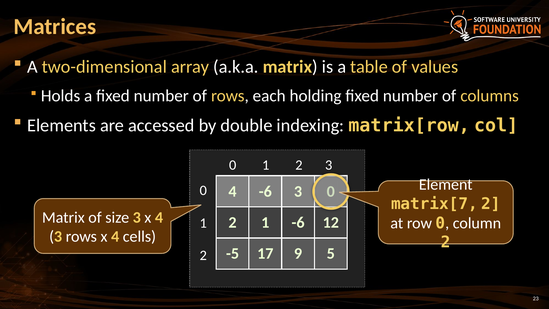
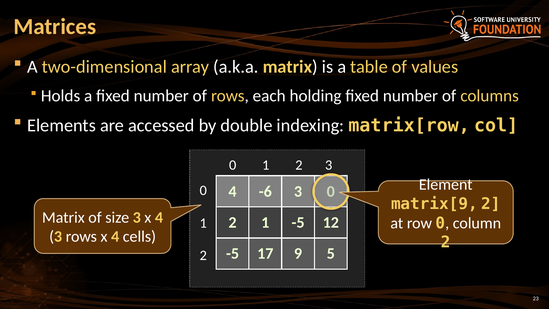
matrix[7: matrix[7 -> matrix[9
1 -6: -6 -> -5
